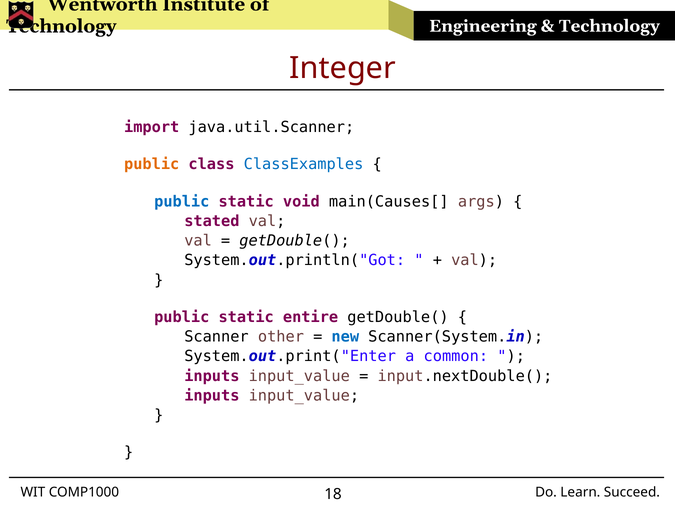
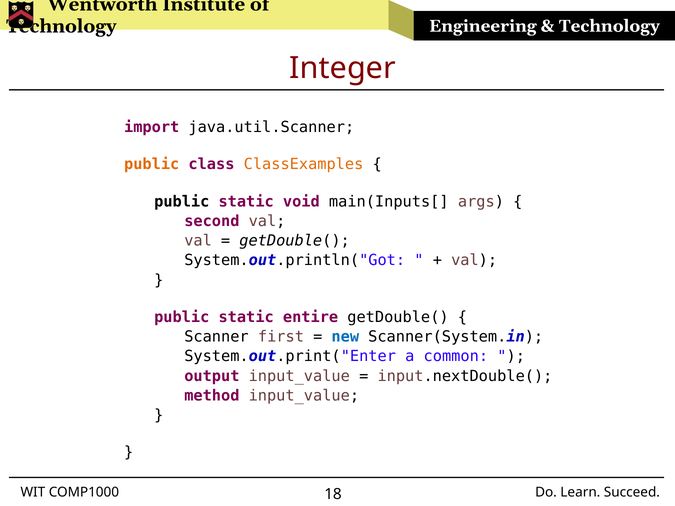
ClassExamples colour: blue -> orange
public at (182, 202) colour: blue -> black
main(Causes[: main(Causes[ -> main(Inputs[
stated: stated -> second
other: other -> first
inputs at (212, 376): inputs -> output
inputs at (212, 396): inputs -> method
